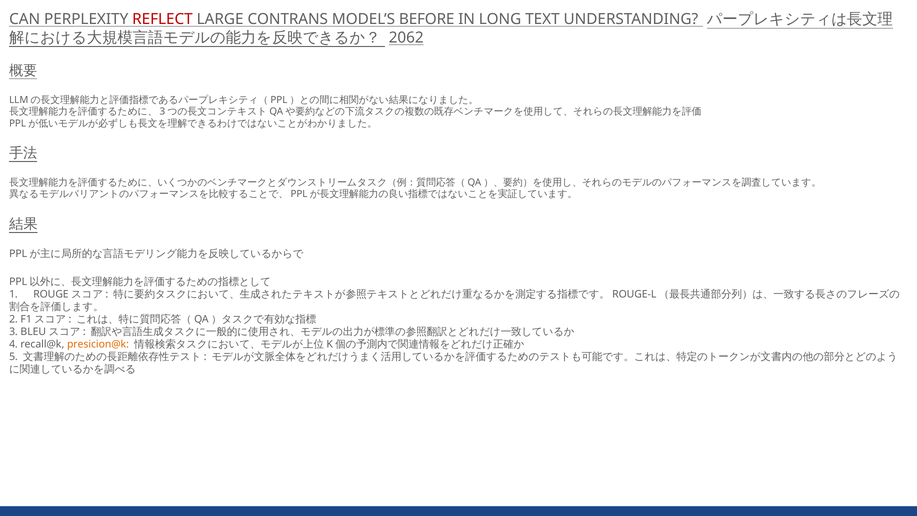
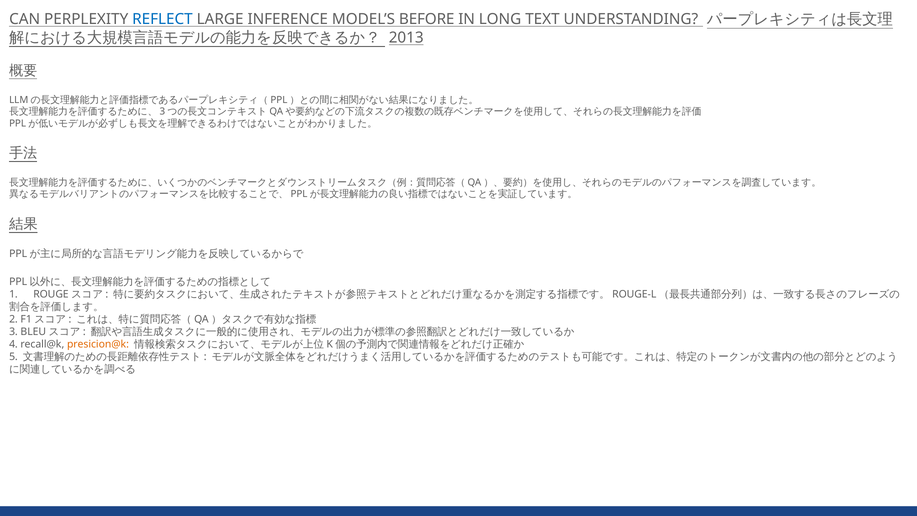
REFLECT colour: red -> blue
CONTRANS: CONTRANS -> INFERENCE
2062: 2062 -> 2013
